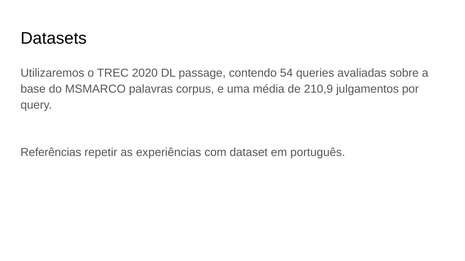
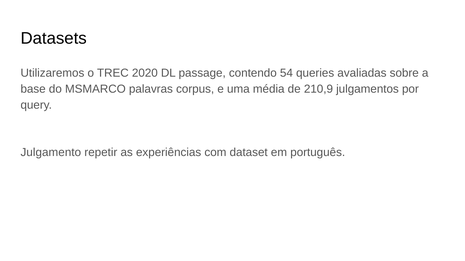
Referências: Referências -> Julgamento
